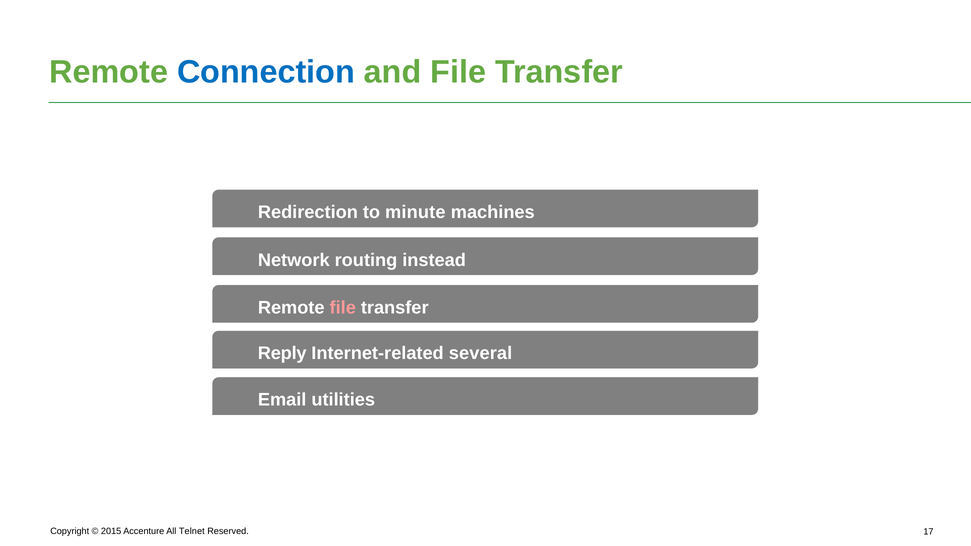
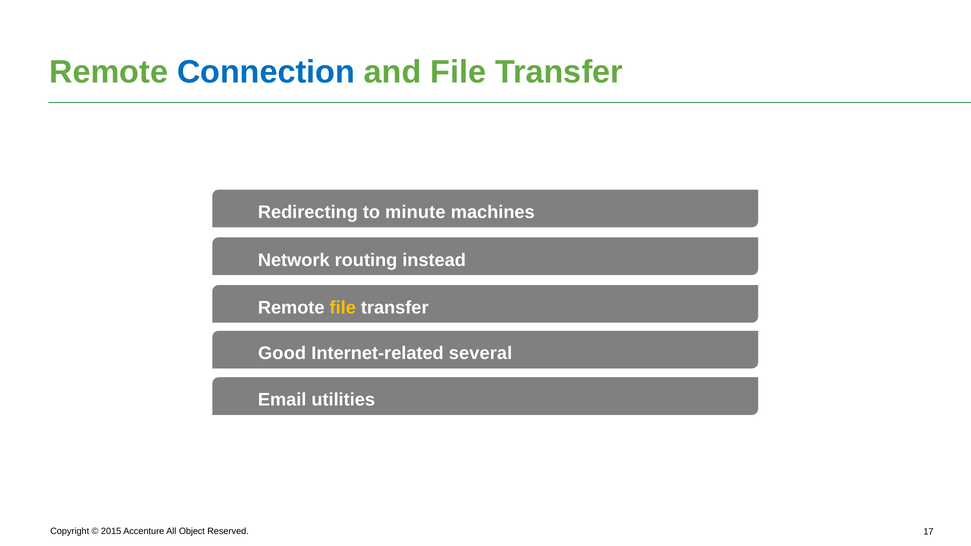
Redirection: Redirection -> Redirecting
file at (343, 308) colour: pink -> yellow
Reply: Reply -> Good
Telnet: Telnet -> Object
